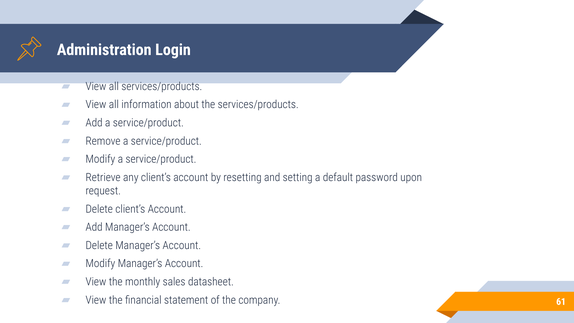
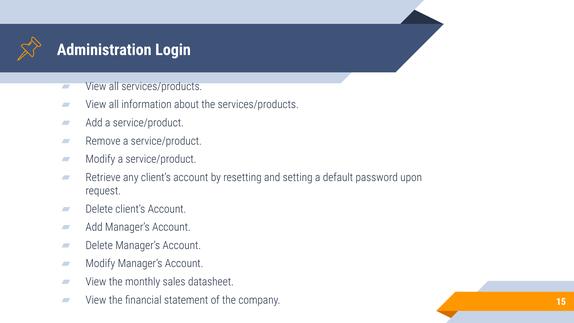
61: 61 -> 15
